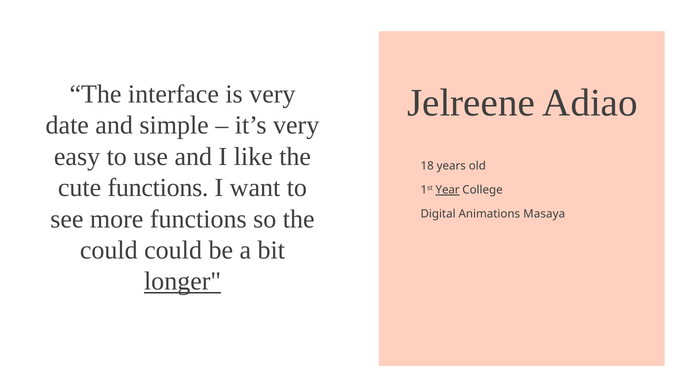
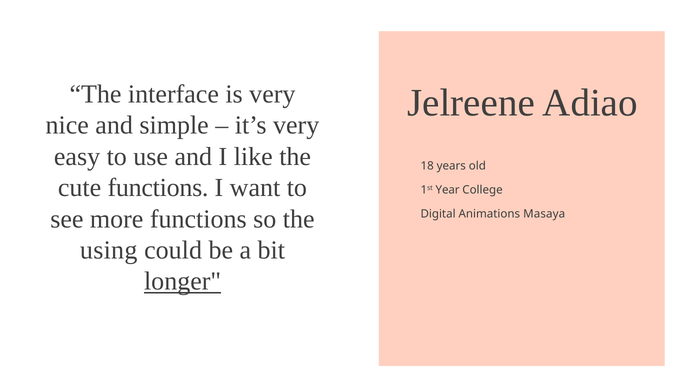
date: date -> nice
Year underline: present -> none
could at (109, 250): could -> using
